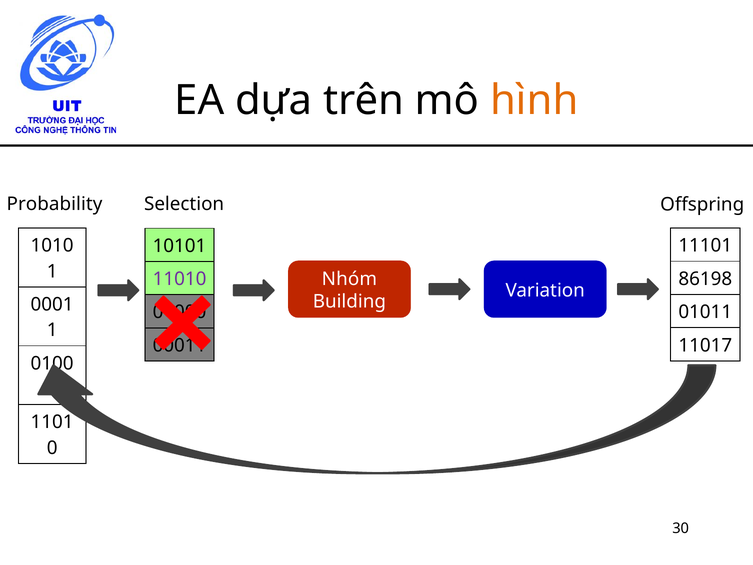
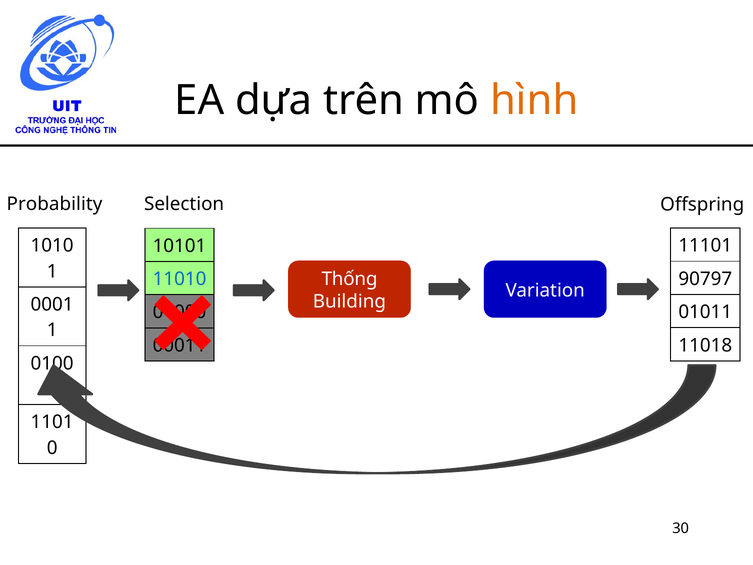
86198: 86198 -> 90797
11010 colour: purple -> blue
Nhóm: Nhóm -> Thống
11017: 11017 -> 11018
